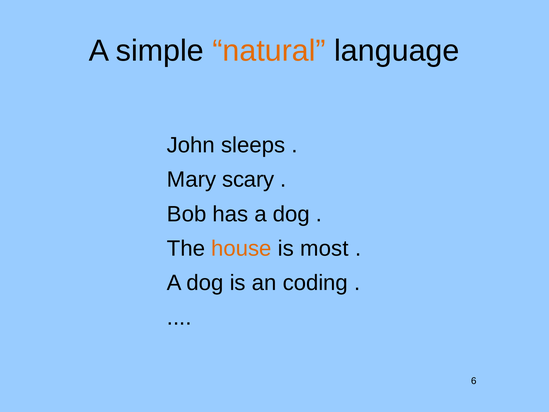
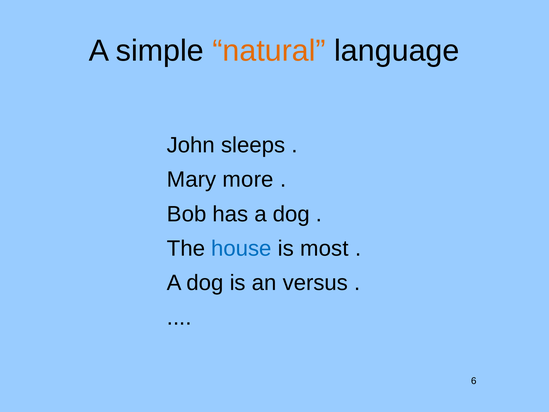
scary: scary -> more
house colour: orange -> blue
coding: coding -> versus
